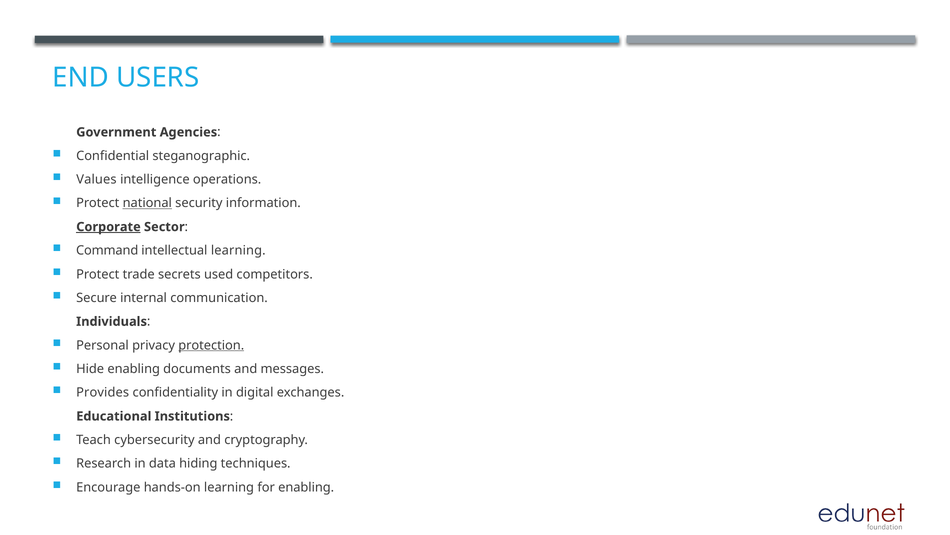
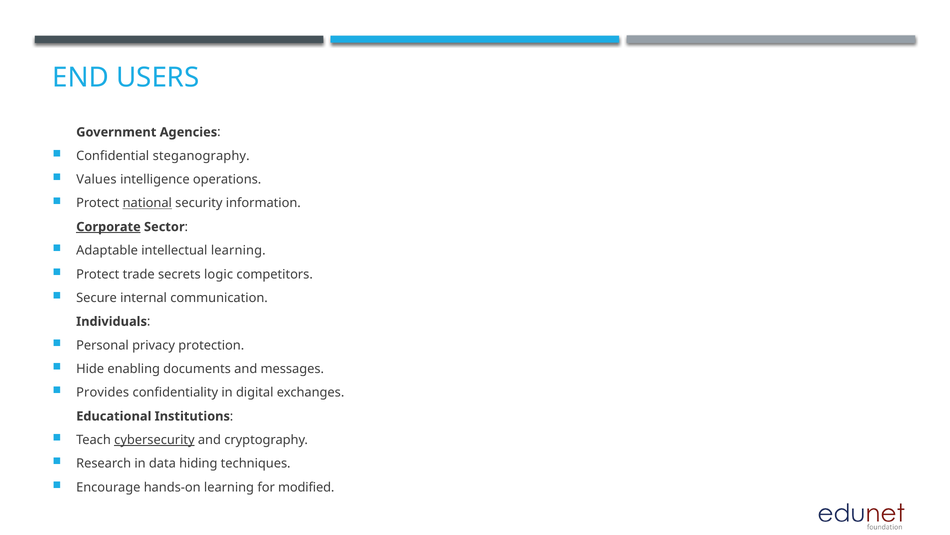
steganographic: steganographic -> steganography
Command: Command -> Adaptable
used: used -> logic
protection underline: present -> none
cybersecurity underline: none -> present
for enabling: enabling -> modified
